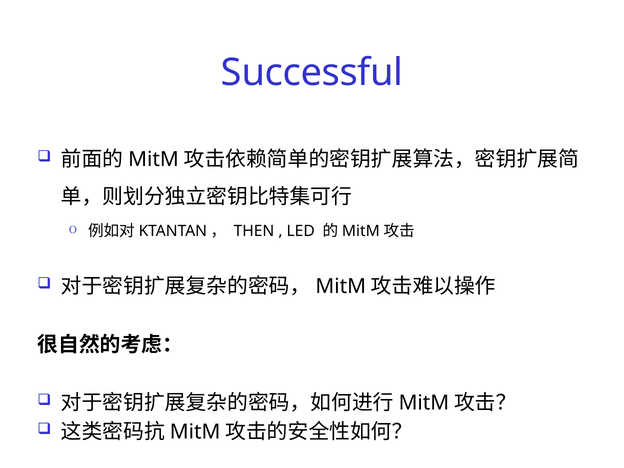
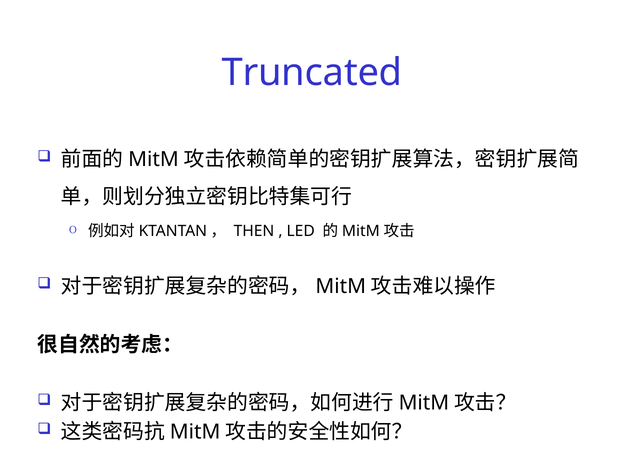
Successful: Successful -> Truncated
